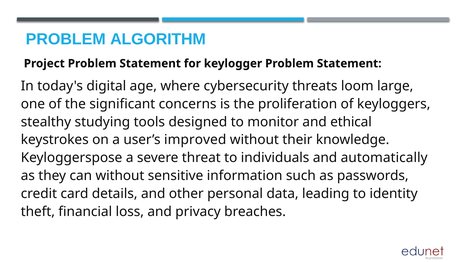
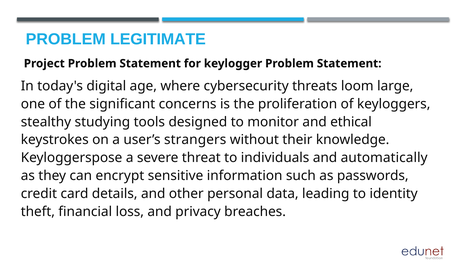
ALGORITHM: ALGORITHM -> LEGITIMATE
improved: improved -> strangers
can without: without -> encrypt
